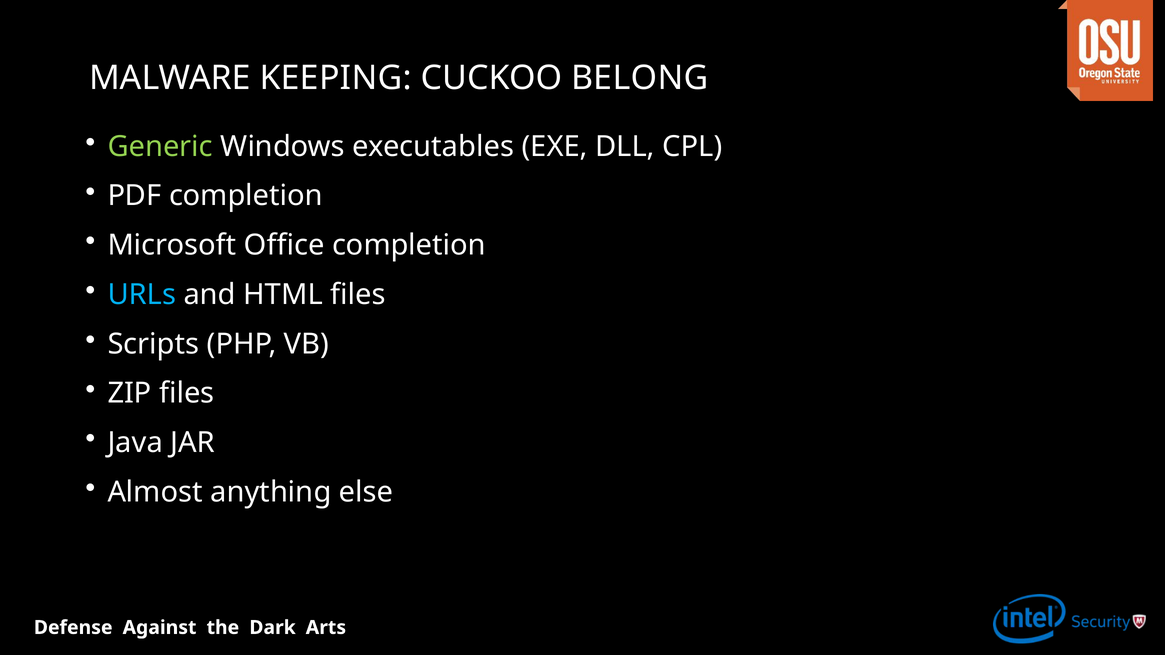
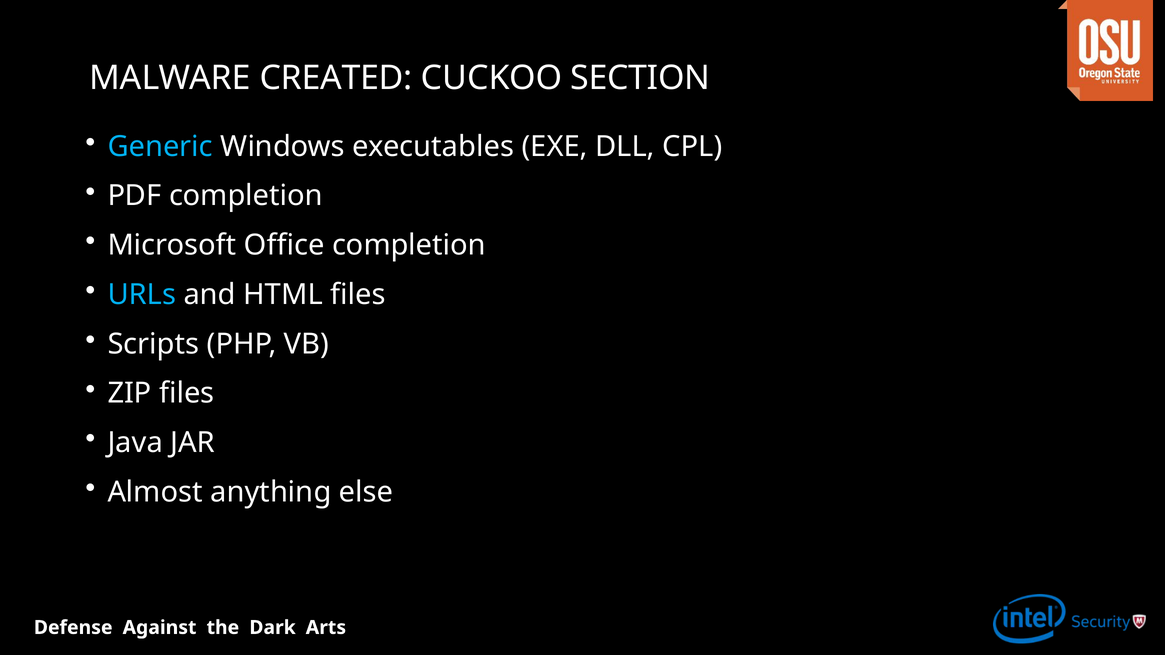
KEEPING: KEEPING -> CREATED
BELONG: BELONG -> SECTION
Generic colour: light green -> light blue
